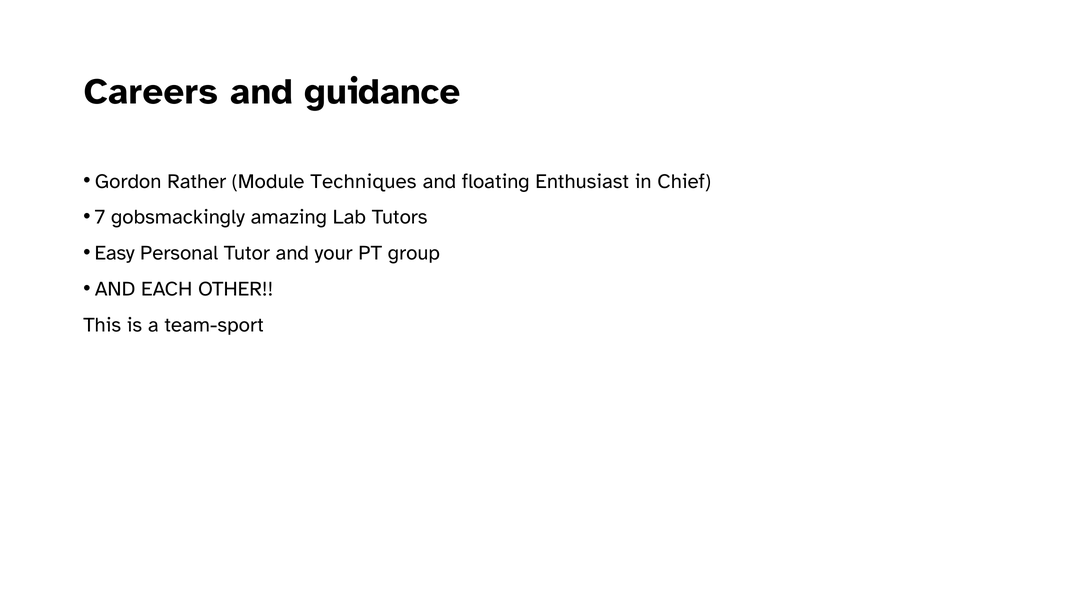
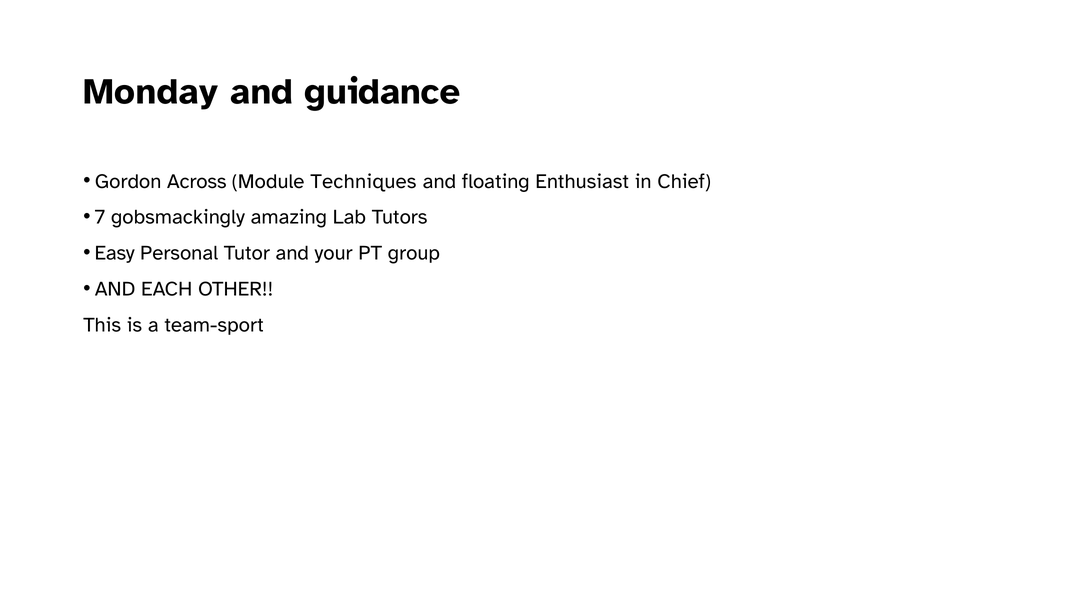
Careers: Careers -> Monday
Rather: Rather -> Across
